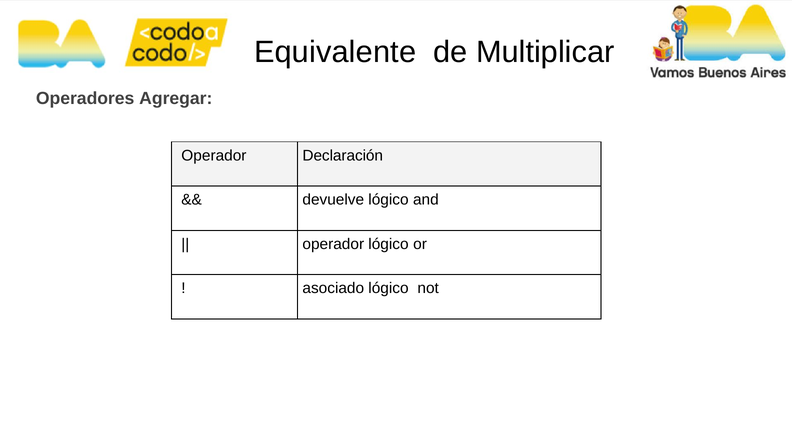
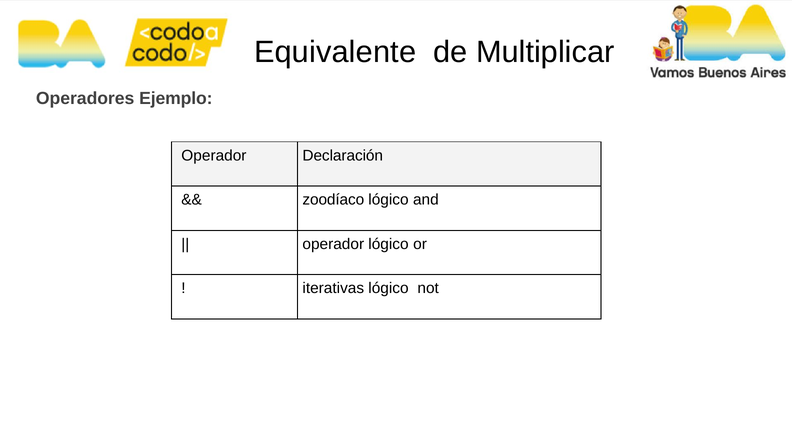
Agregar: Agregar -> Ejemplo
devuelve: devuelve -> zoodíaco
asociado: asociado -> iterativas
